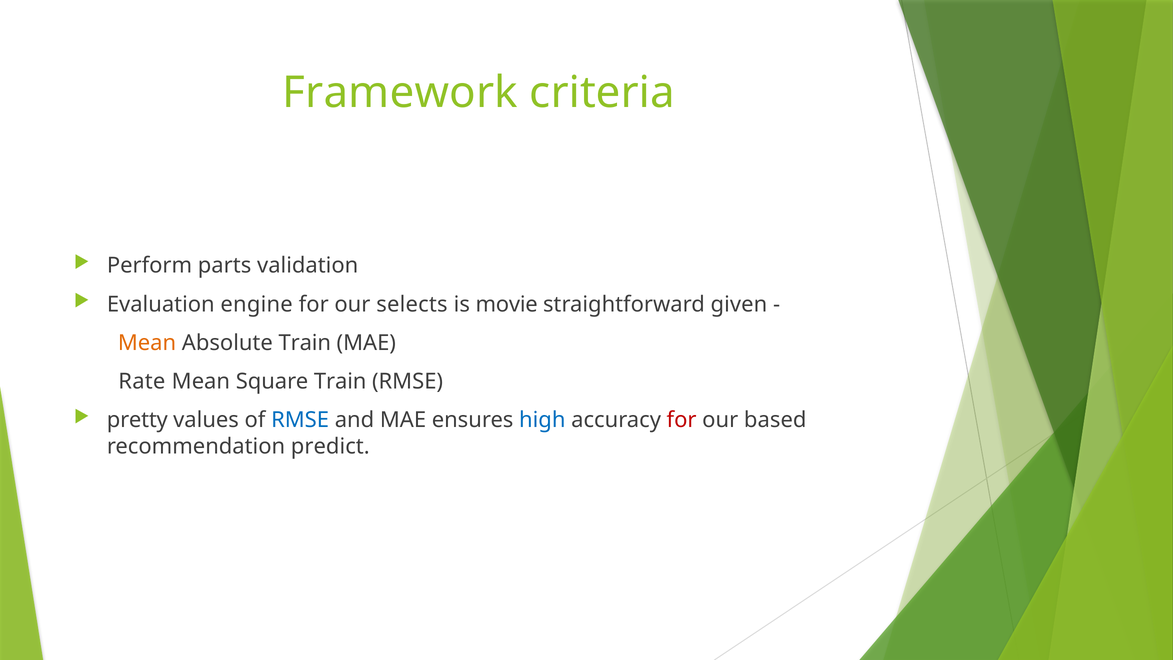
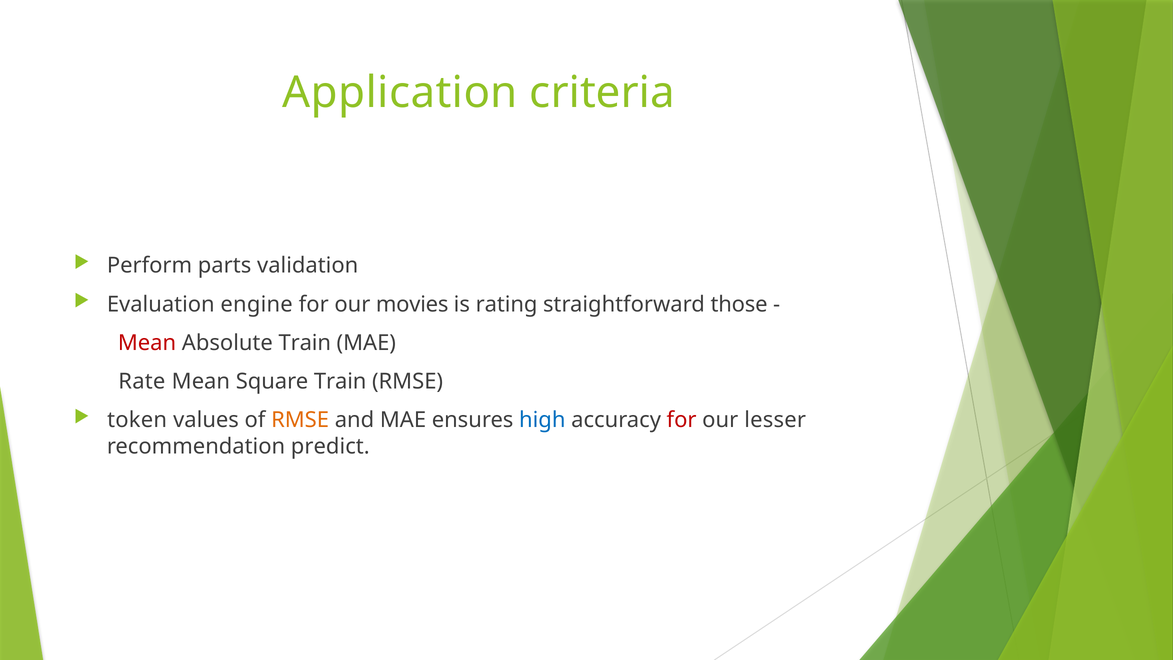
Framework: Framework -> Application
selects: selects -> movies
movie: movie -> rating
given: given -> those
Mean at (147, 343) colour: orange -> red
pretty: pretty -> token
RMSE at (300, 420) colour: blue -> orange
based: based -> lesser
